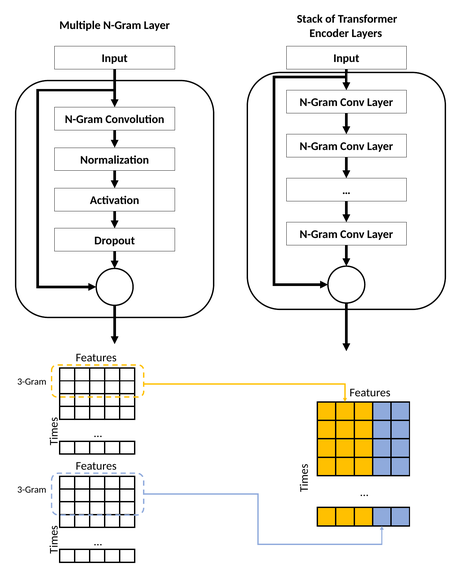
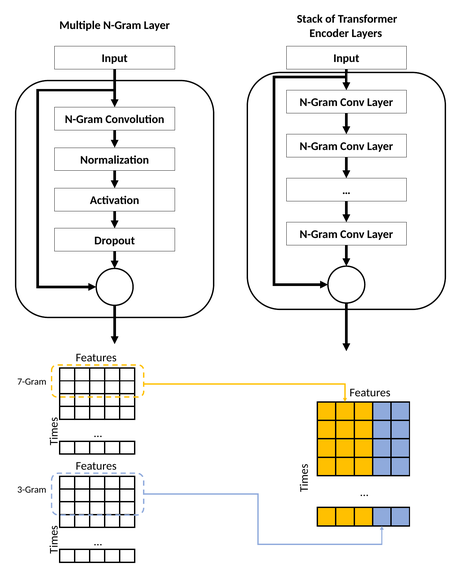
3-Gram at (32, 382): 3-Gram -> 7-Gram
